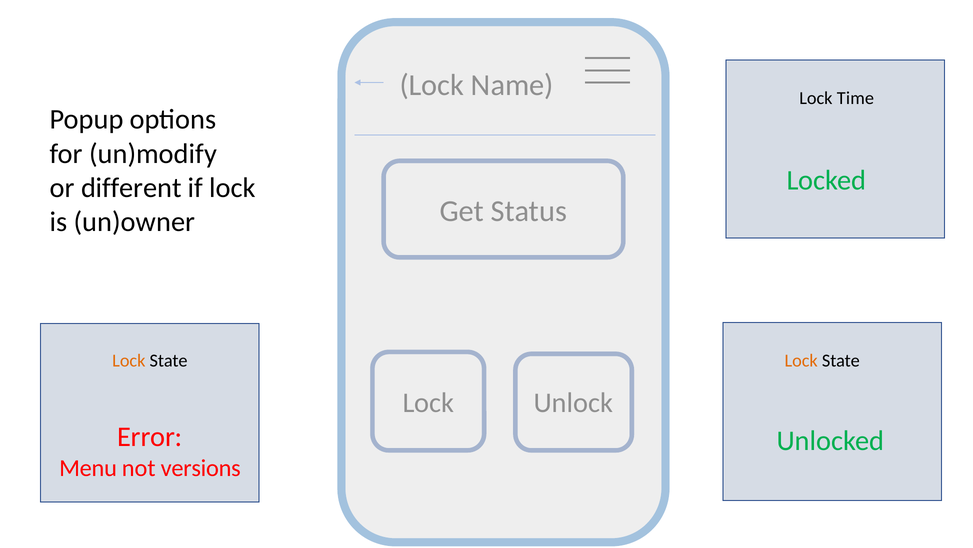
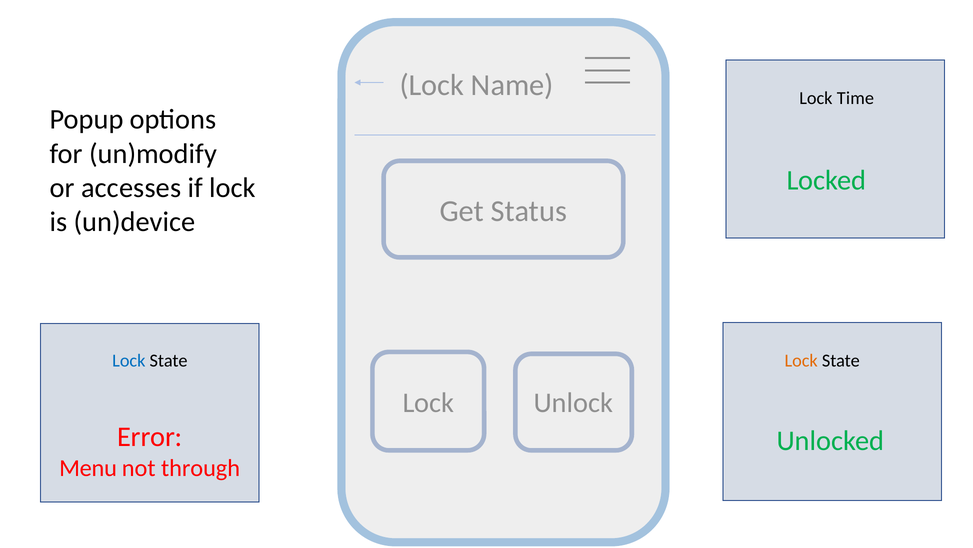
different: different -> accesses
un)owner: un)owner -> un)device
Lock at (129, 360) colour: orange -> blue
versions: versions -> through
